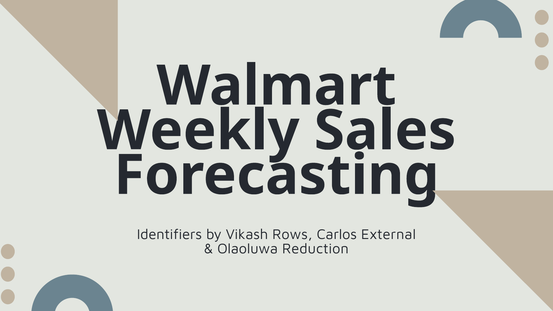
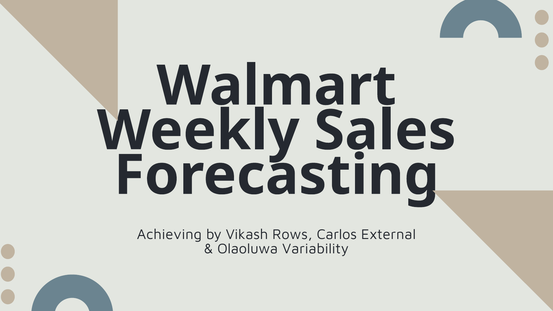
Identifiers: Identifiers -> Achieving
Reduction: Reduction -> Variability
